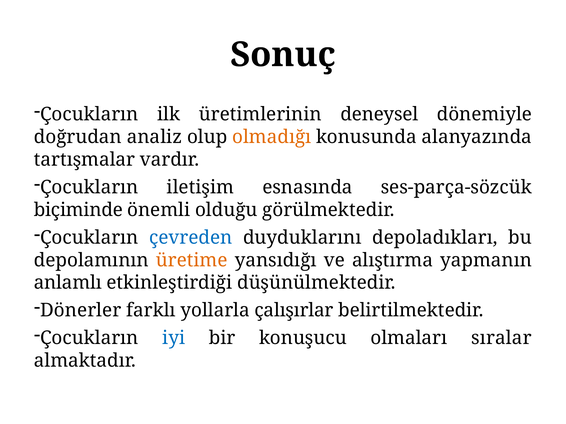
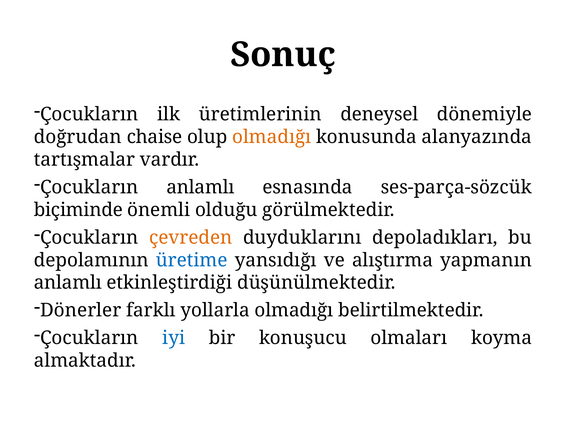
analiz: analiz -> chaise
Çocukların iletişim: iletişim -> anlamlı
çevreden colour: blue -> orange
üretime colour: orange -> blue
yollarla çalışırlar: çalışırlar -> olmadığı
sıralar: sıralar -> koyma
